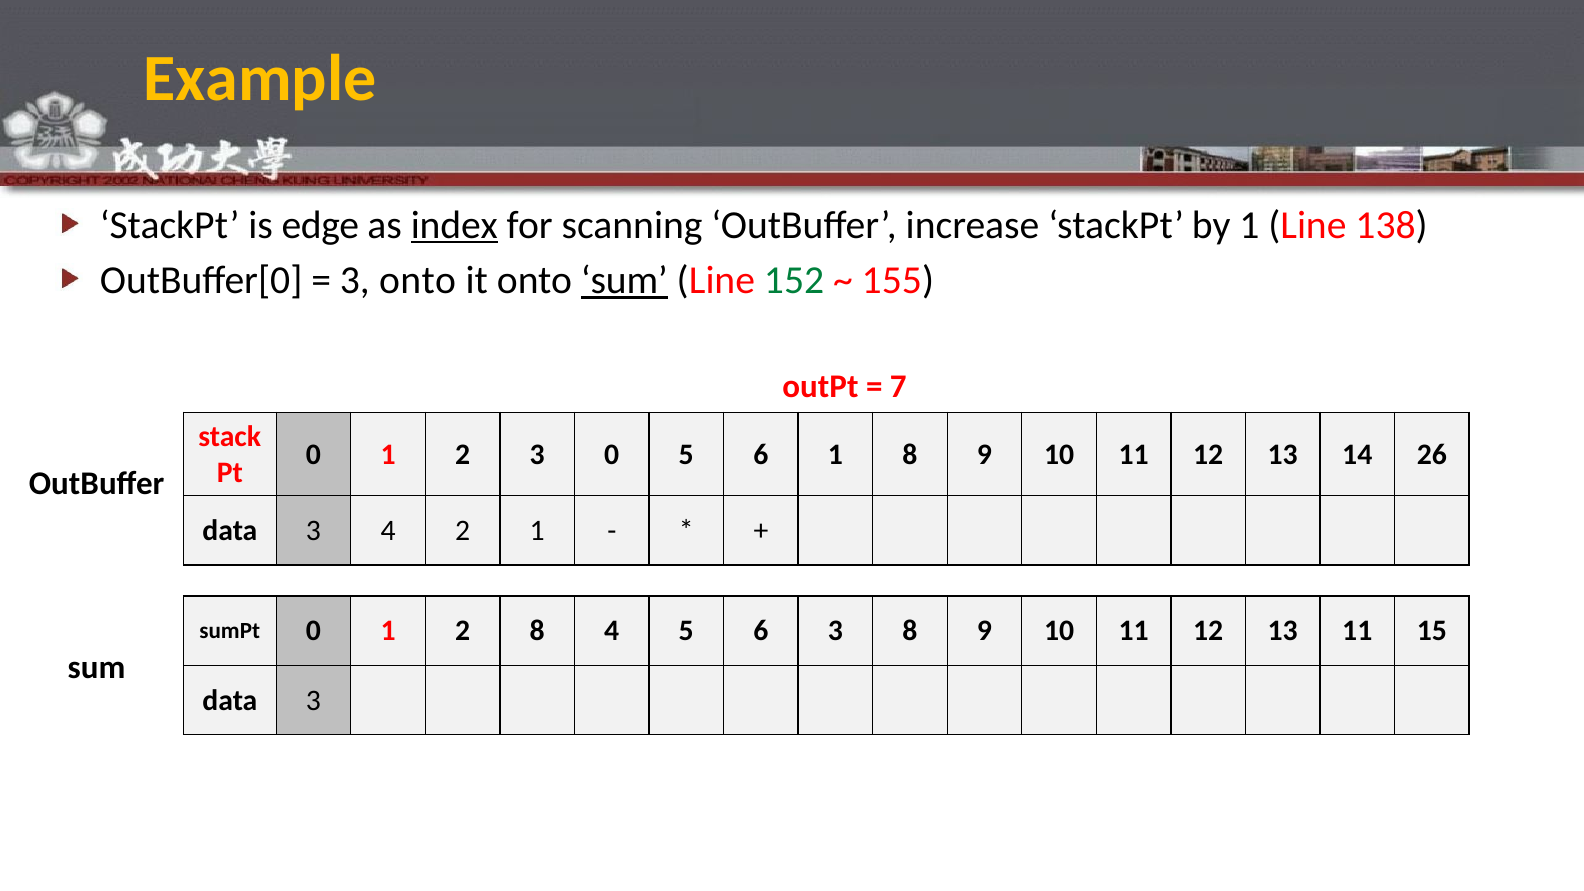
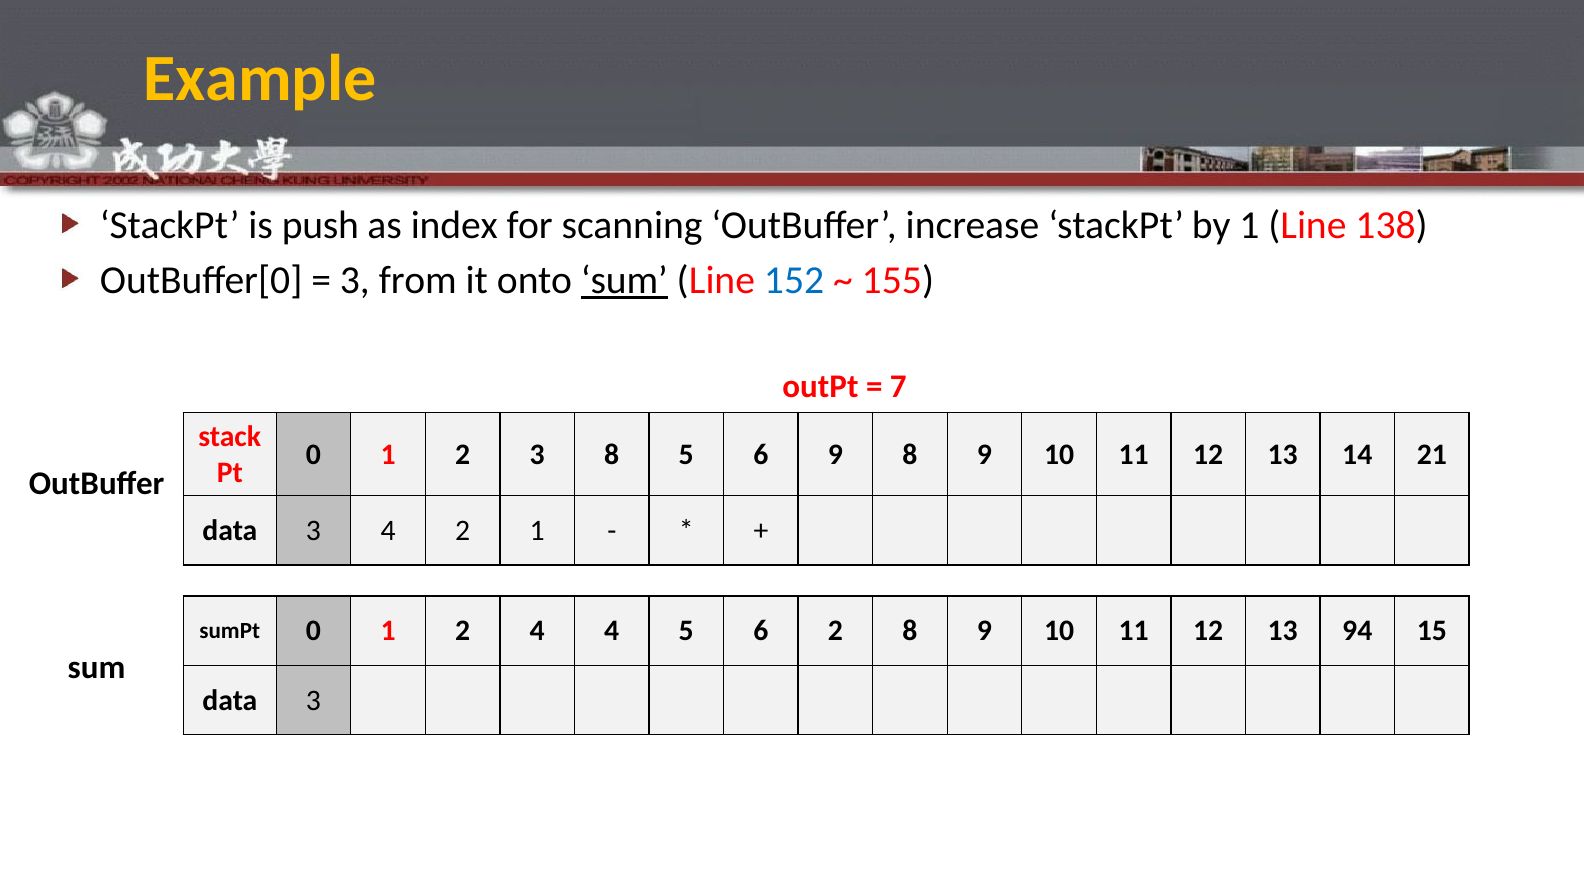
edge: edge -> push
index underline: present -> none
3 onto: onto -> from
152 colour: green -> blue
3 0: 0 -> 8
6 1: 1 -> 9
26: 26 -> 21
2 8: 8 -> 4
6 3: 3 -> 2
13 11: 11 -> 94
